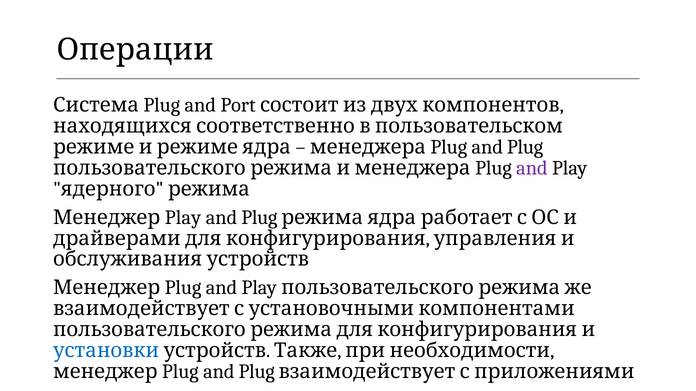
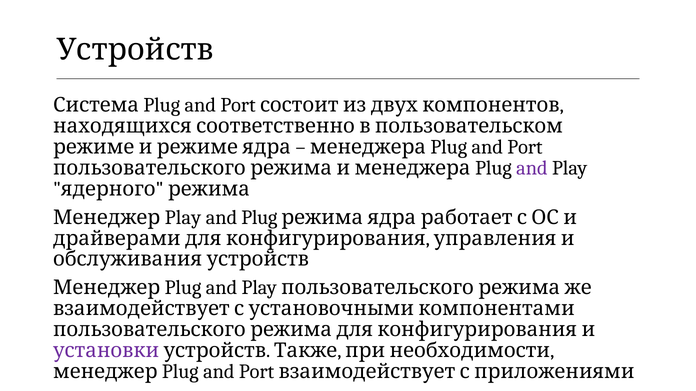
Операции at (135, 50): Операции -> Устройств
менеджера Plug and Plug: Plug -> Port
установки colour: blue -> purple
Plug at (257, 372): Plug -> Port
